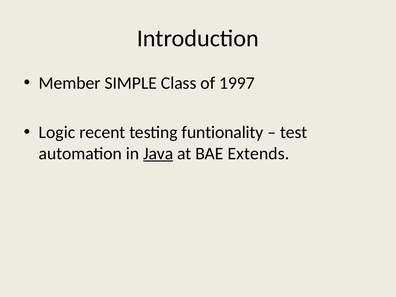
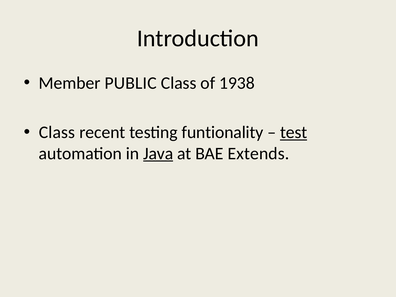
SIMPLE: SIMPLE -> PUBLIC
1997: 1997 -> 1938
Logic at (57, 132): Logic -> Class
test underline: none -> present
